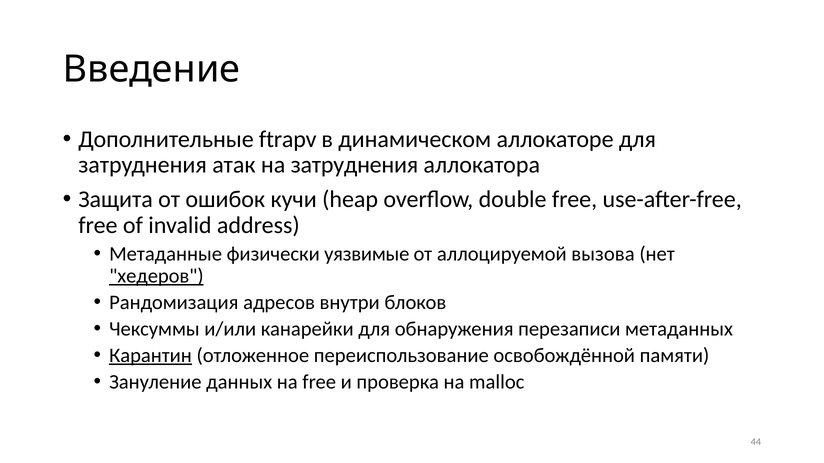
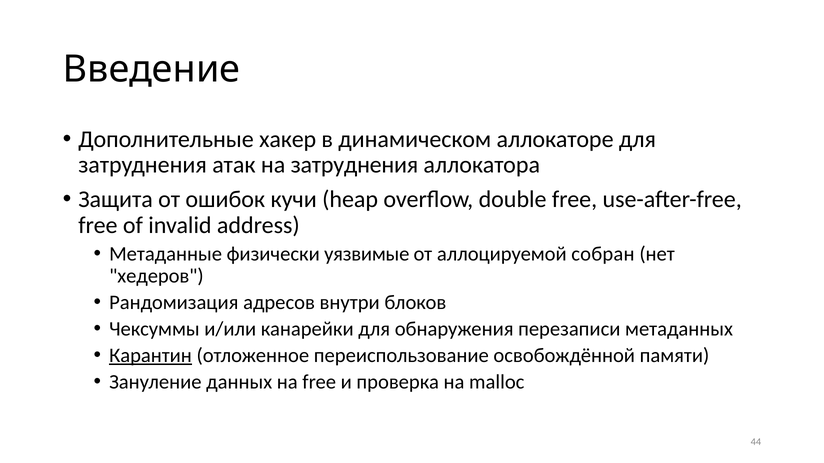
ftrapv: ftrapv -> хакер
вызова: вызова -> собран
хедеров underline: present -> none
